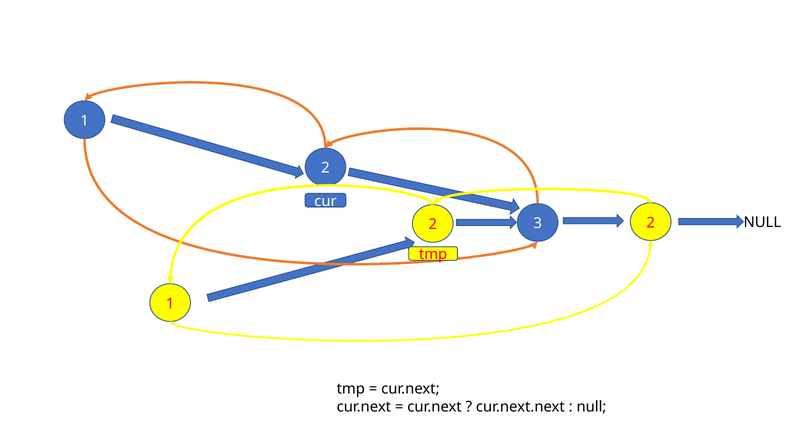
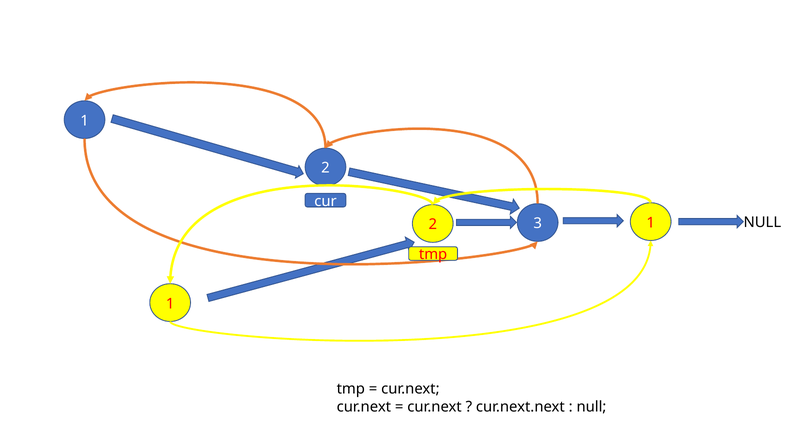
2 at (651, 223): 2 -> 1
